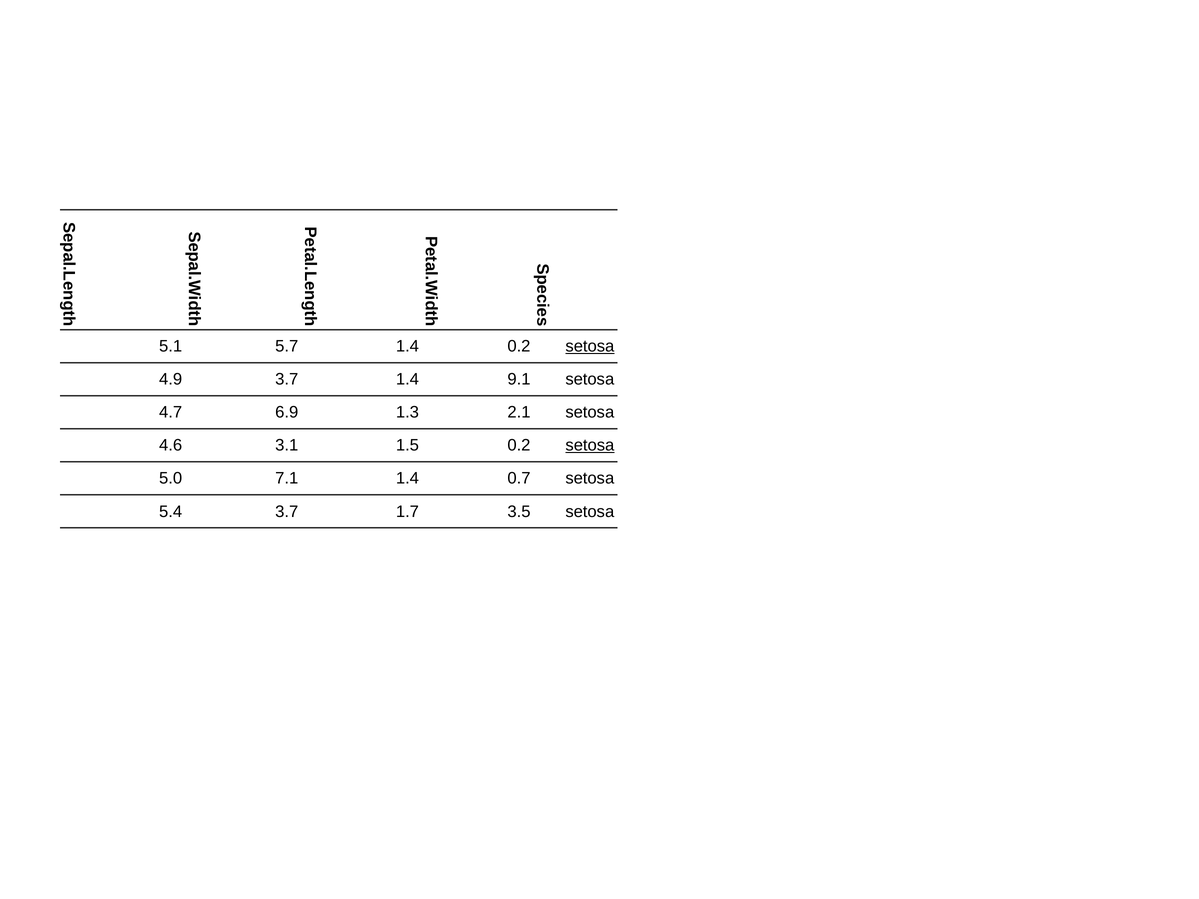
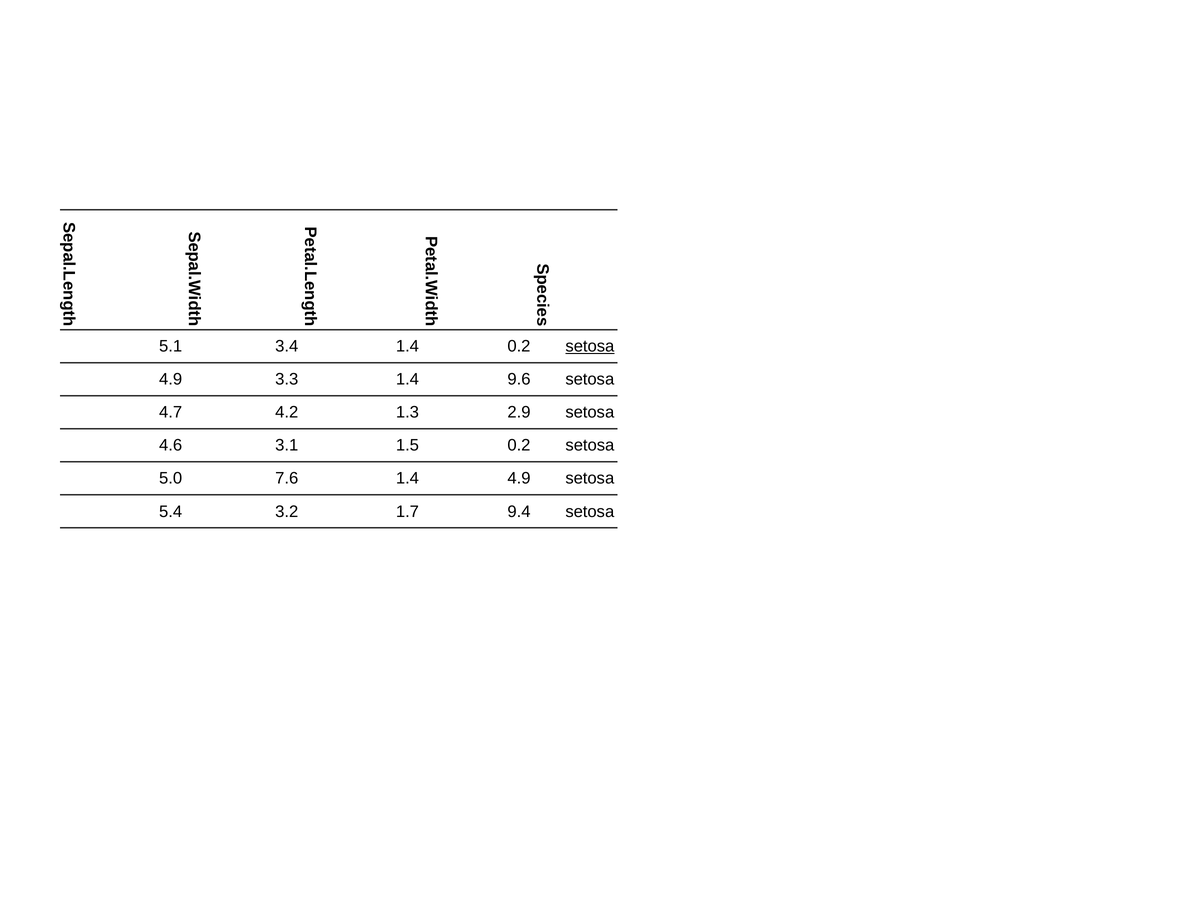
5.7: 5.7 -> 3.4
4.9 3.7: 3.7 -> 3.3
9.1: 9.1 -> 9.6
6.9: 6.9 -> 4.2
2.1: 2.1 -> 2.9
setosa at (590, 446) underline: present -> none
7.1: 7.1 -> 7.6
1.4 0.7: 0.7 -> 4.9
5.4 3.7: 3.7 -> 3.2
3.5: 3.5 -> 9.4
